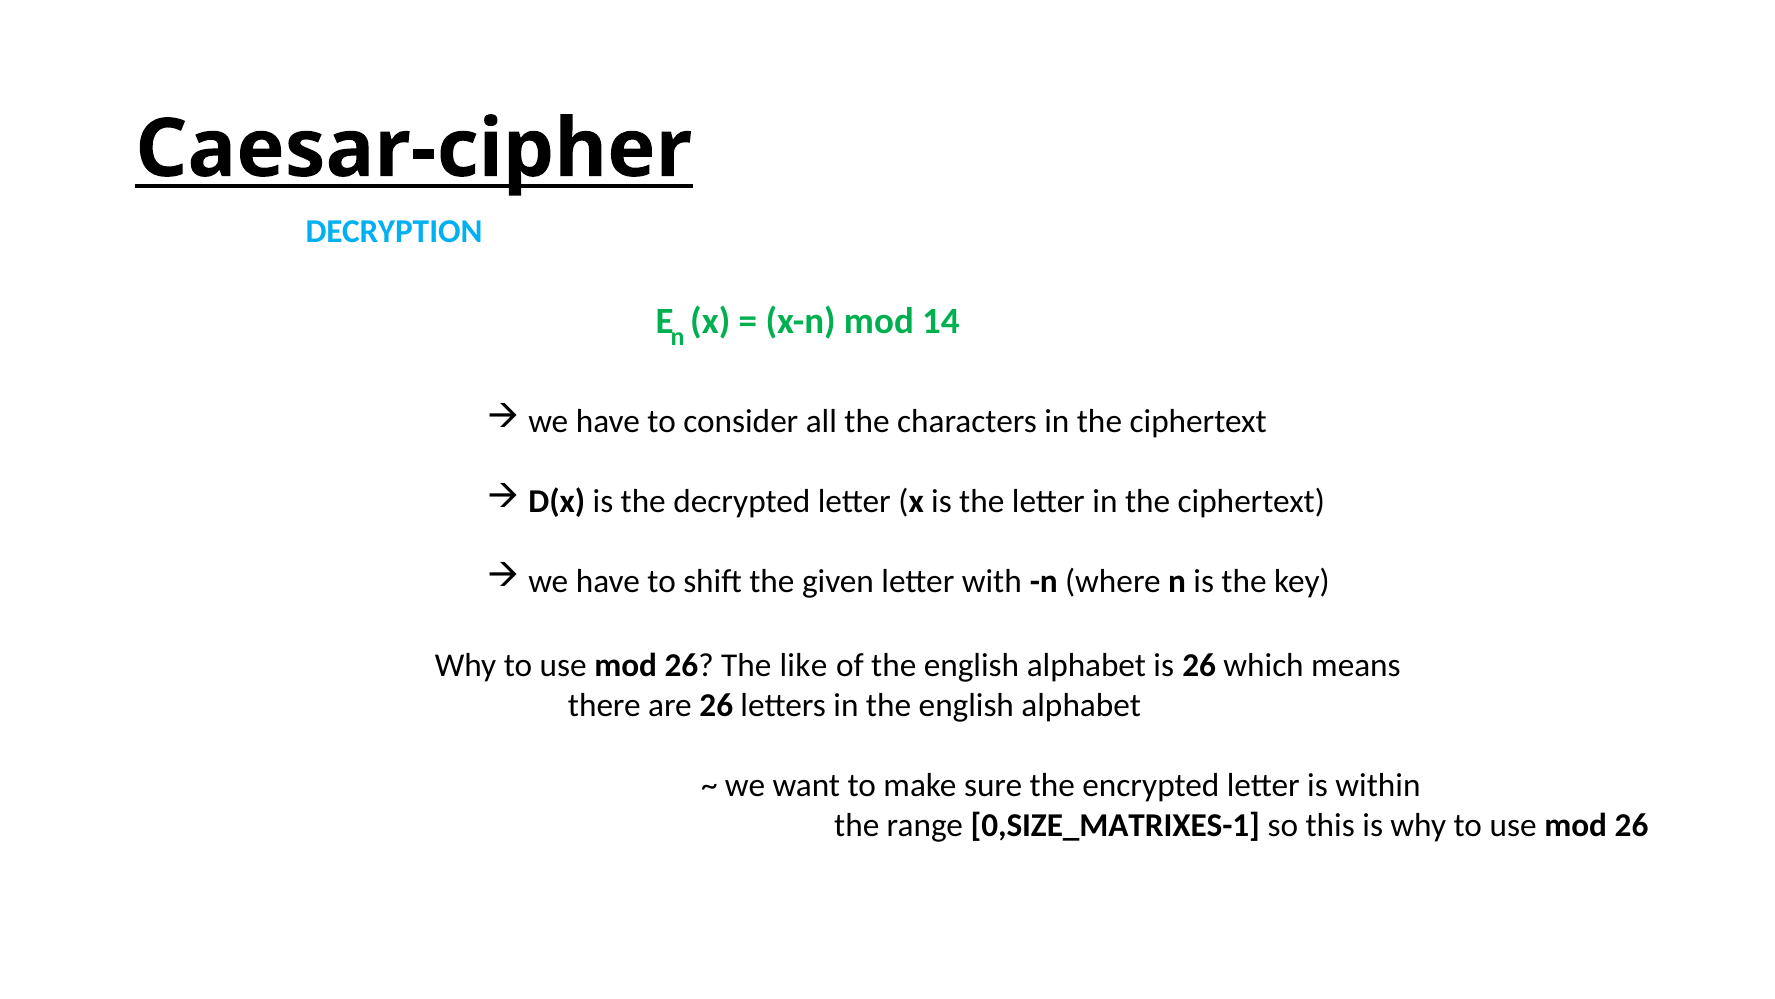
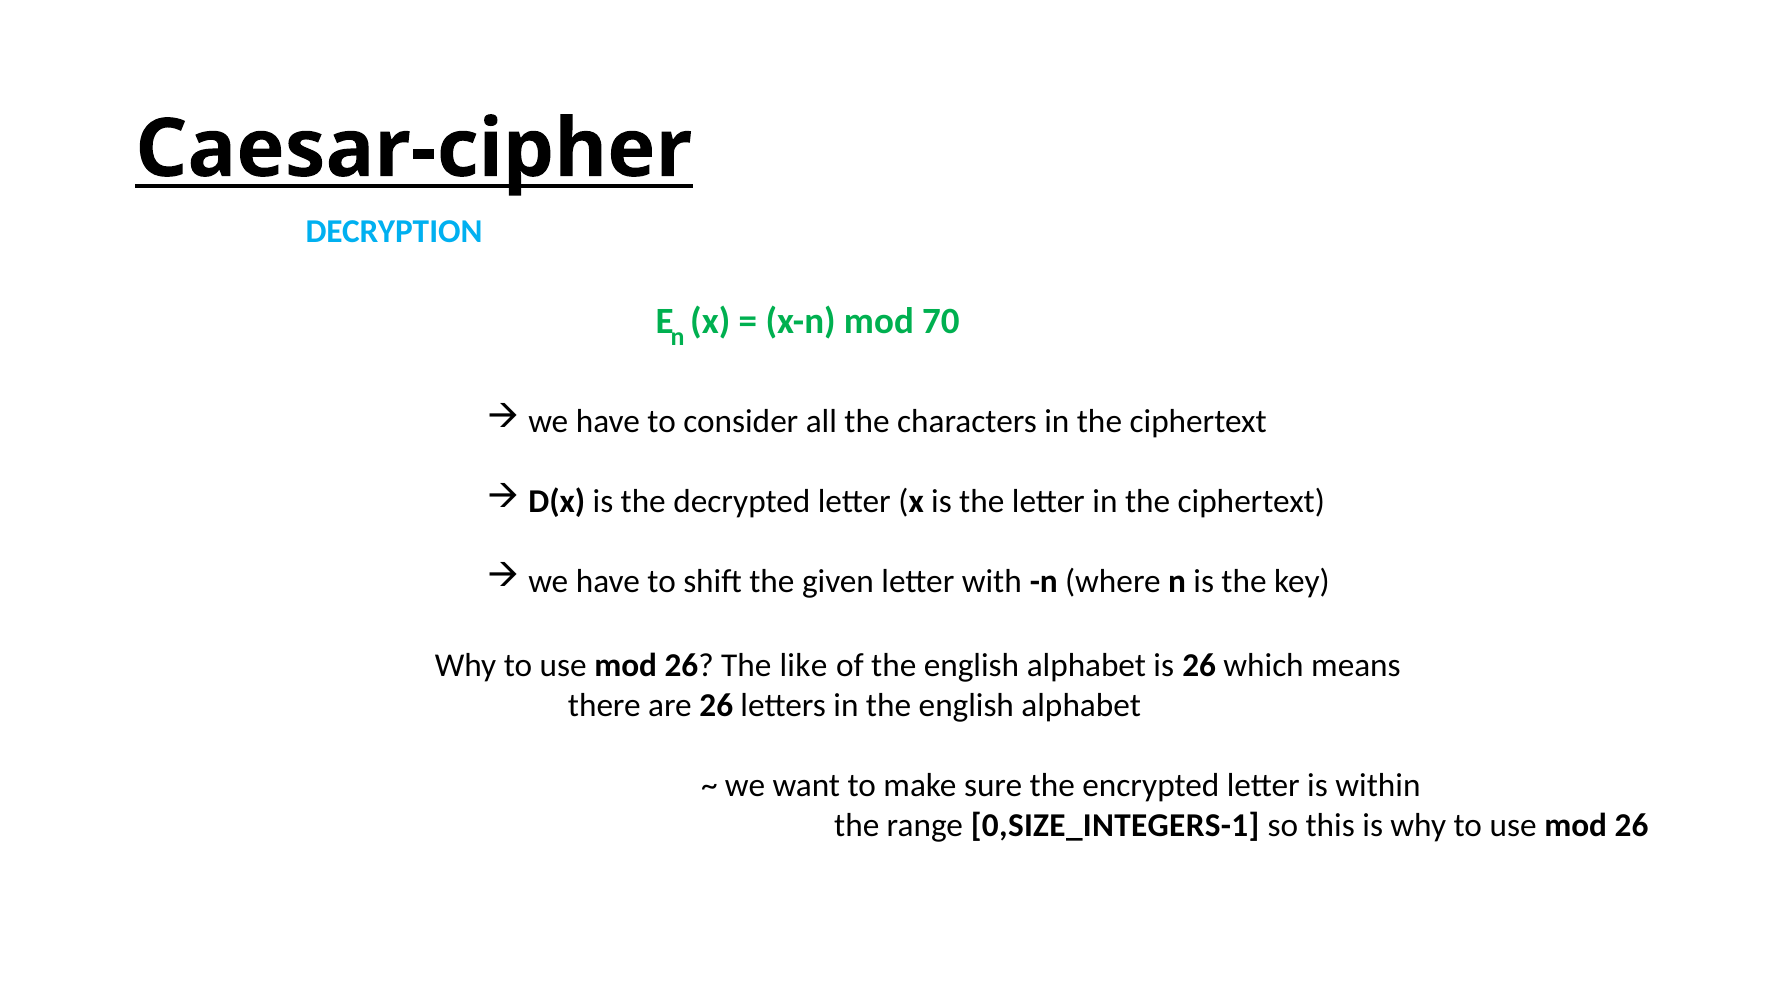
14: 14 -> 70
0,SIZE_MATRIXES-1: 0,SIZE_MATRIXES-1 -> 0,SIZE_INTEGERS-1
